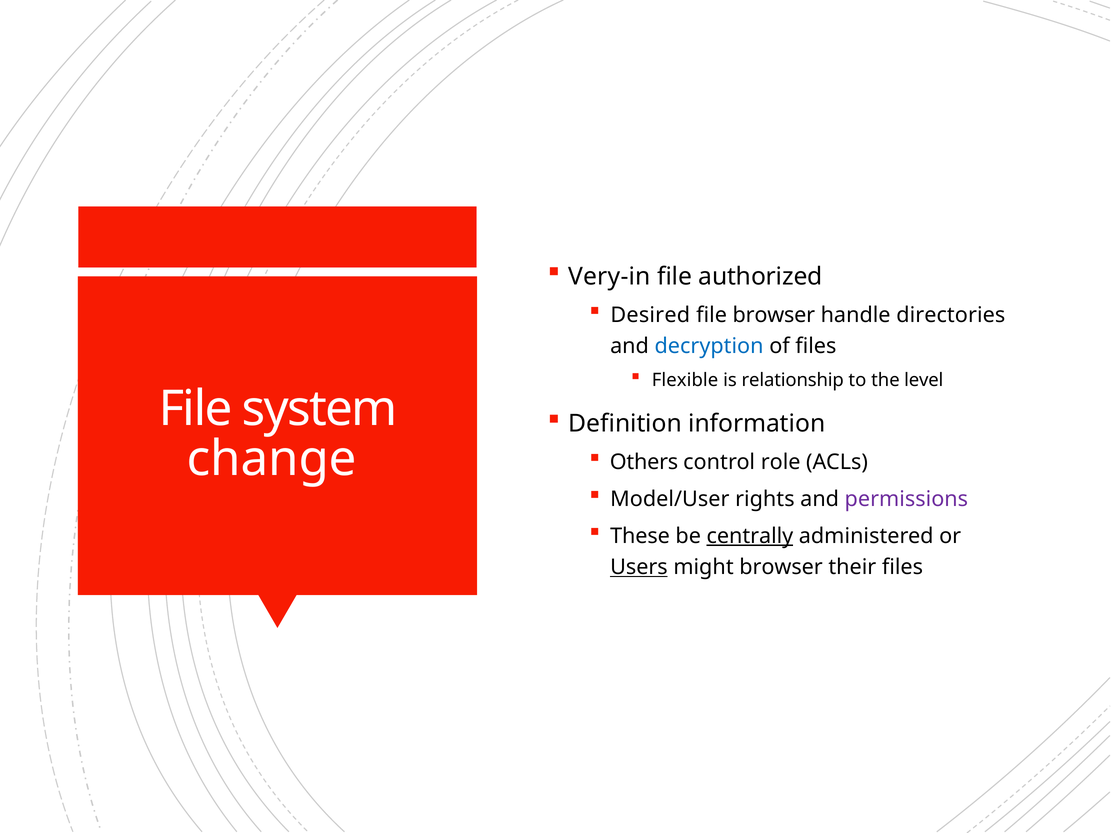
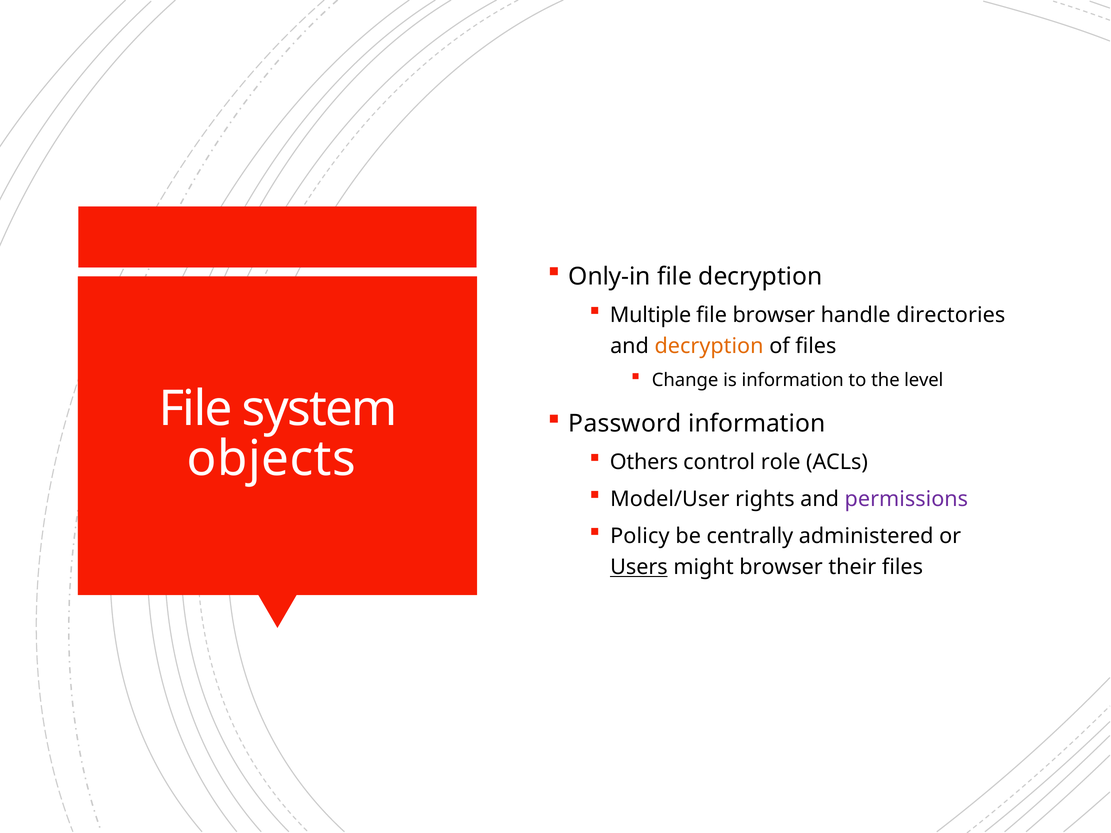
Very-in: Very-in -> Only-in
file authorized: authorized -> decryption
Desired: Desired -> Multiple
decryption at (709, 346) colour: blue -> orange
Flexible: Flexible -> Change
is relationship: relationship -> information
Definition: Definition -> Password
change: change -> objects
These: These -> Policy
centrally underline: present -> none
